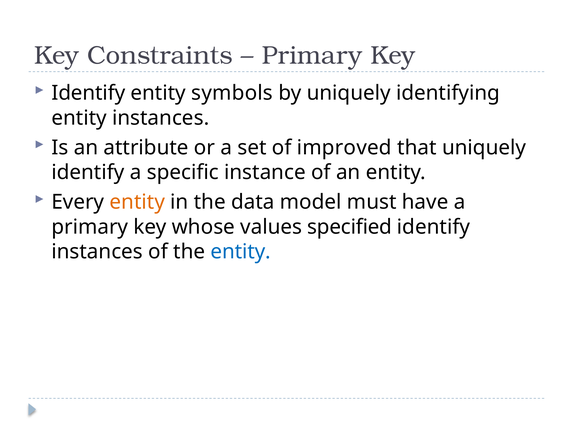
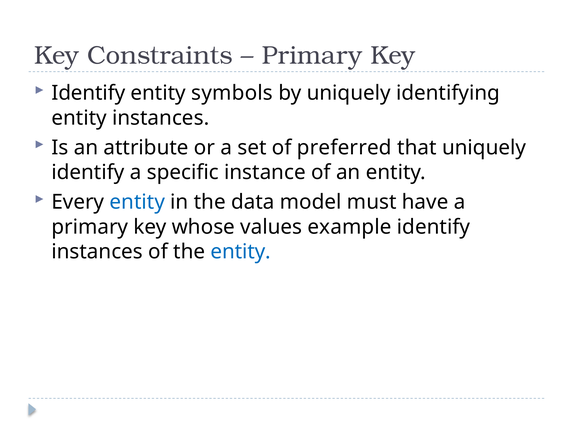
improved: improved -> preferred
entity at (137, 202) colour: orange -> blue
specified: specified -> example
